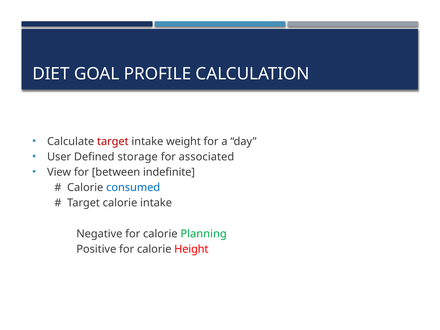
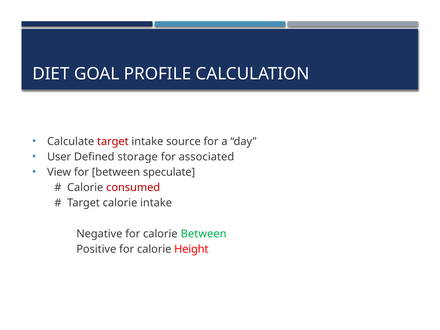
weight: weight -> source
indefinite: indefinite -> speculate
consumed colour: blue -> red
calorie Planning: Planning -> Between
